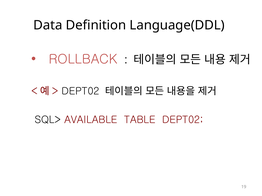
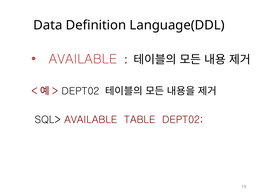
ROLLBACK at (83, 59): ROLLBACK -> AVAILABLE
